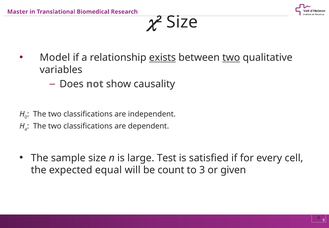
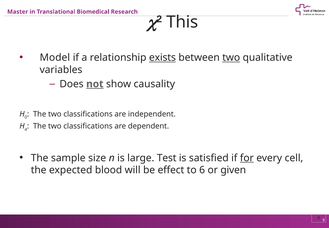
Size at (182, 22): Size -> This
not underline: none -> present
for underline: none -> present
equal: equal -> blood
count: count -> effect
3: 3 -> 6
